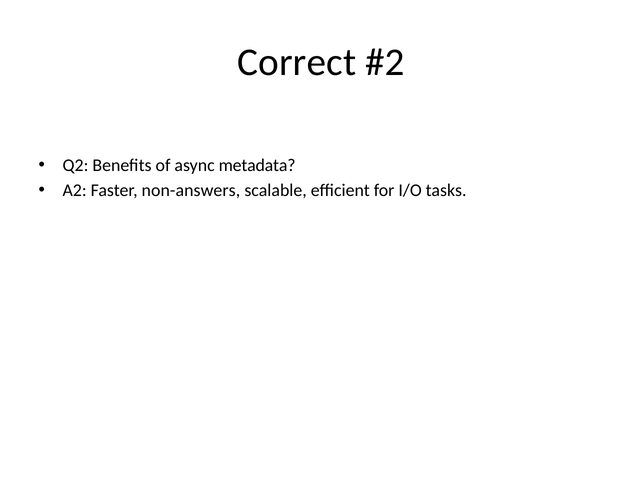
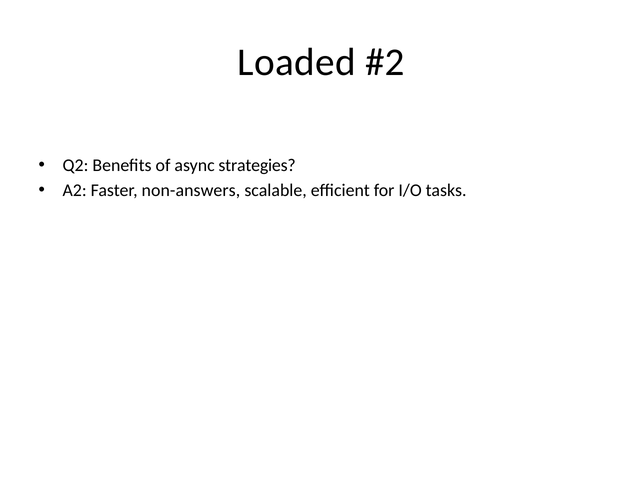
Correct: Correct -> Loaded
metadata: metadata -> strategies
